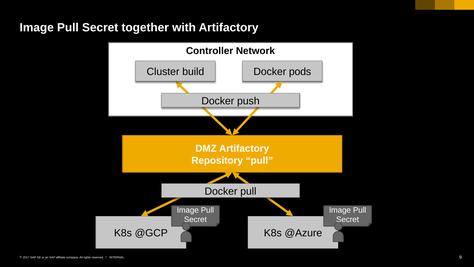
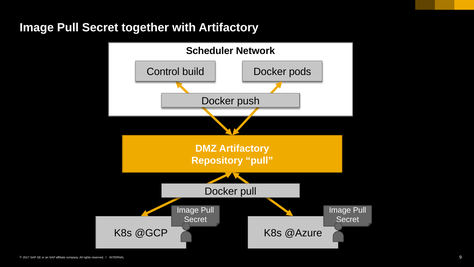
Controller: Controller -> Scheduler
Cluster: Cluster -> Control
